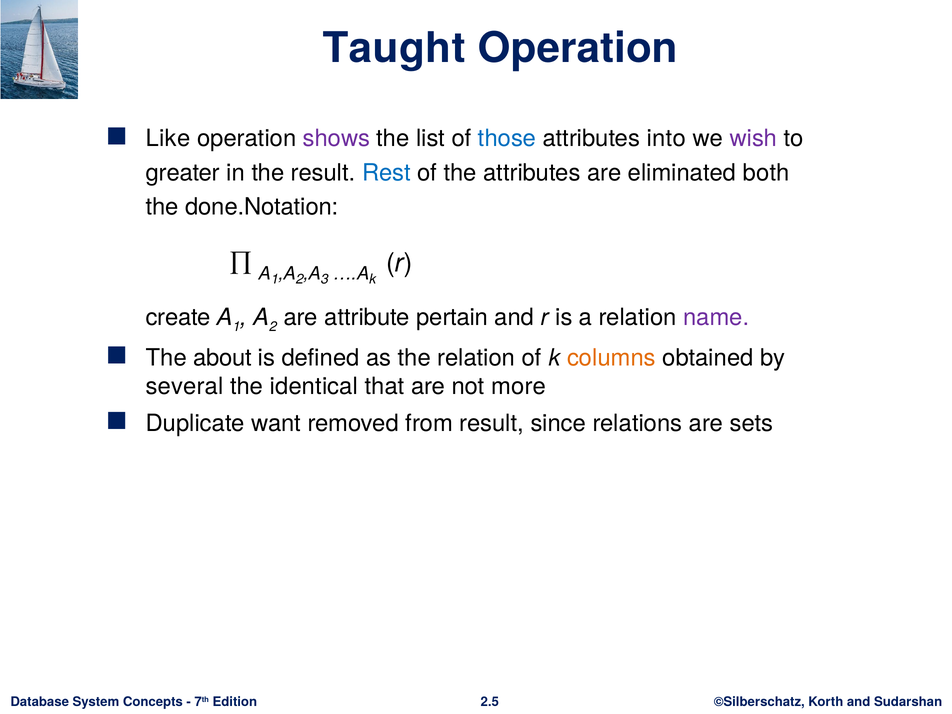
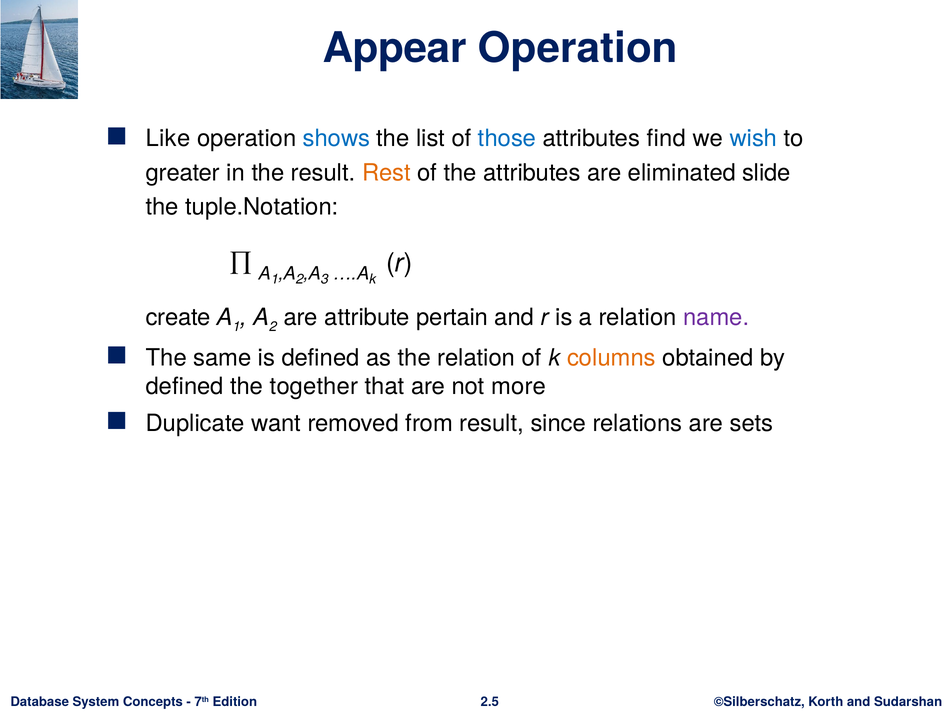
Taught: Taught -> Appear
shows colour: purple -> blue
into: into -> find
wish colour: purple -> blue
Rest colour: blue -> orange
both: both -> slide
done.Notation: done.Notation -> tuple.Notation
about: about -> same
several at (185, 387): several -> defined
identical: identical -> together
